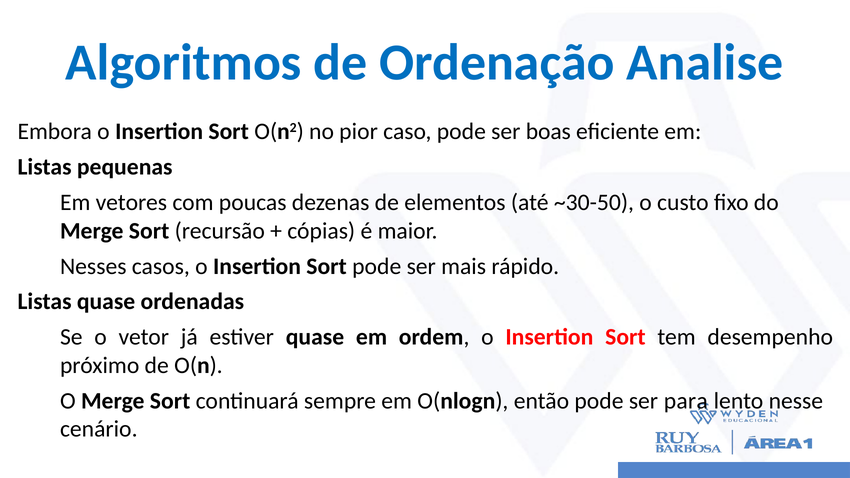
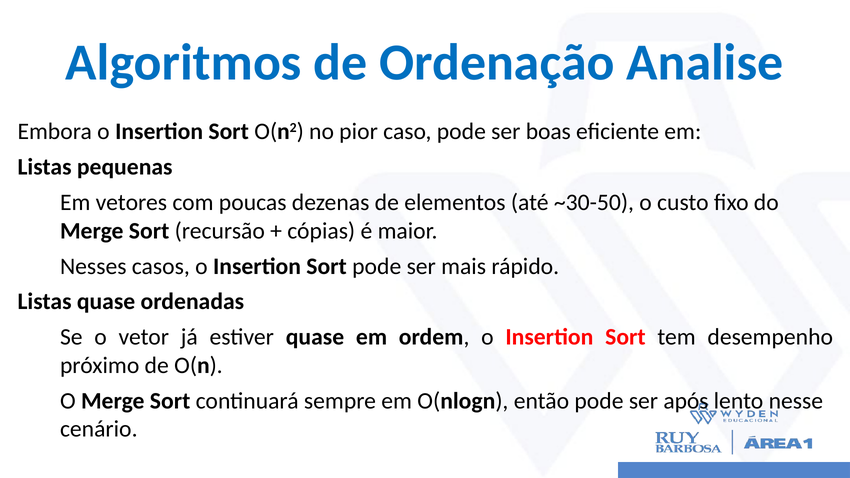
para: para -> após
